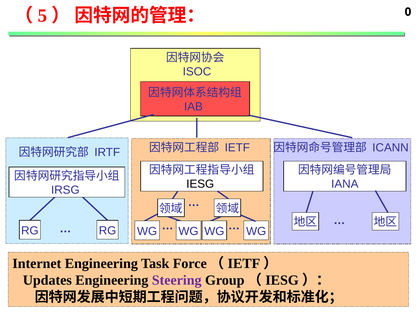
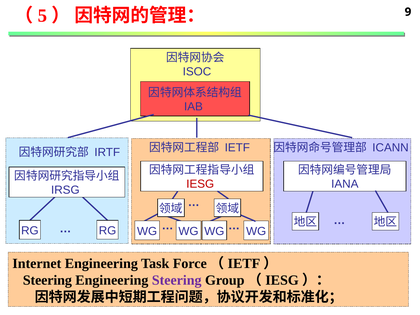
0: 0 -> 9
IESG colour: black -> red
Updates at (47, 280): Updates -> Steering
